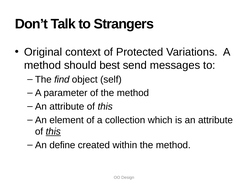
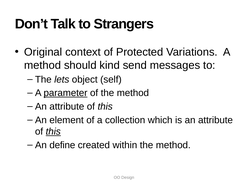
best: best -> kind
find: find -> lets
parameter underline: none -> present
